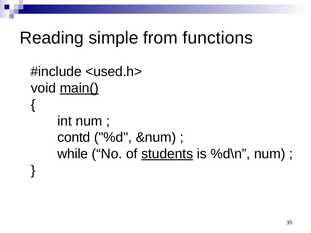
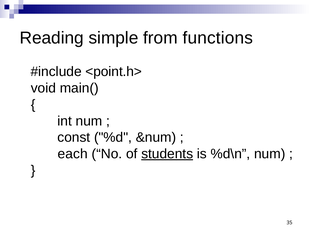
<used.h>: <used.h> -> <point.h>
main( underline: present -> none
contd: contd -> const
while: while -> each
